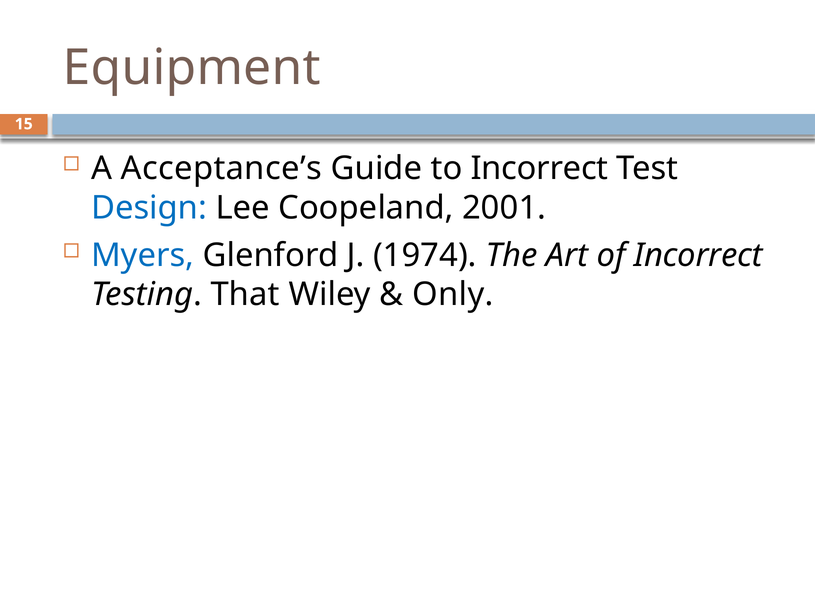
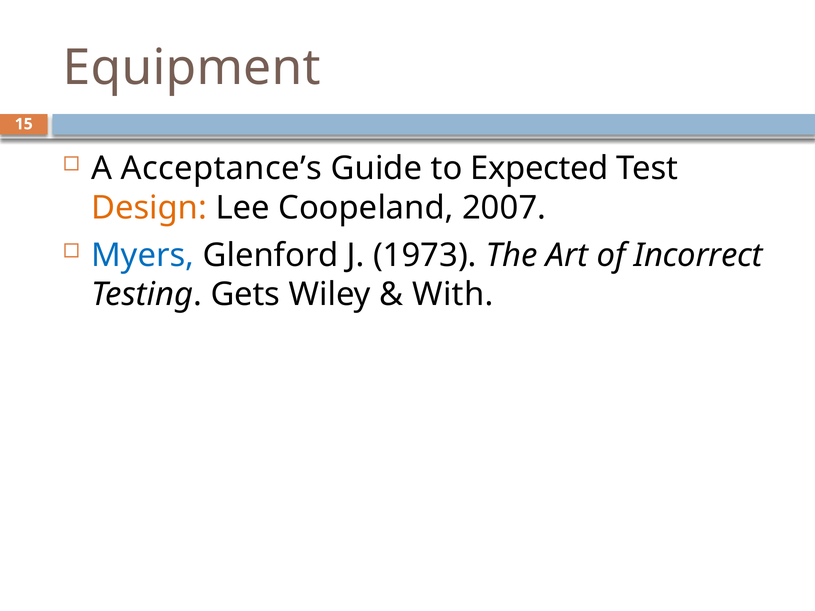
to Incorrect: Incorrect -> Expected
Design colour: blue -> orange
2001: 2001 -> 2007
1974: 1974 -> 1973
That: That -> Gets
Only: Only -> With
